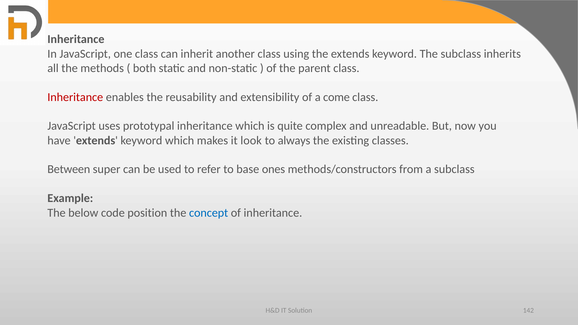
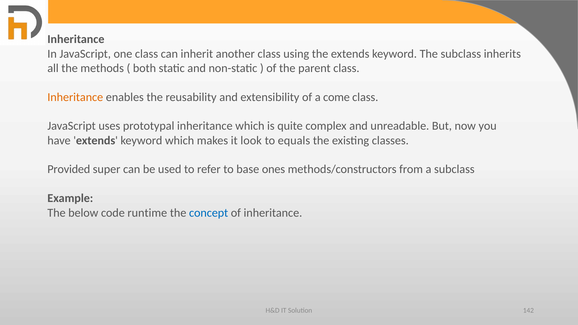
Inheritance at (75, 97) colour: red -> orange
always: always -> equals
Between: Between -> Provided
position: position -> runtime
